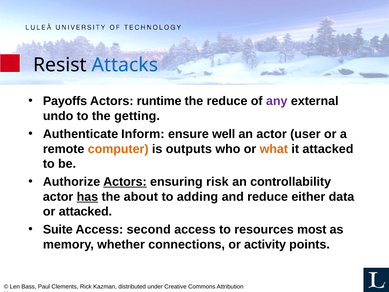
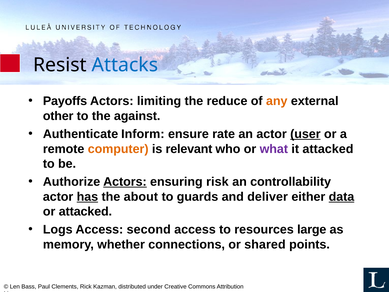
runtime: runtime -> limiting
any colour: purple -> orange
undo: undo -> other
getting: getting -> against
well: well -> rate
user underline: none -> present
outputs: outputs -> relevant
what colour: orange -> purple
adding: adding -> guards
and reduce: reduce -> deliver
data underline: none -> present
Suite: Suite -> Logs
most: most -> large
activity: activity -> shared
